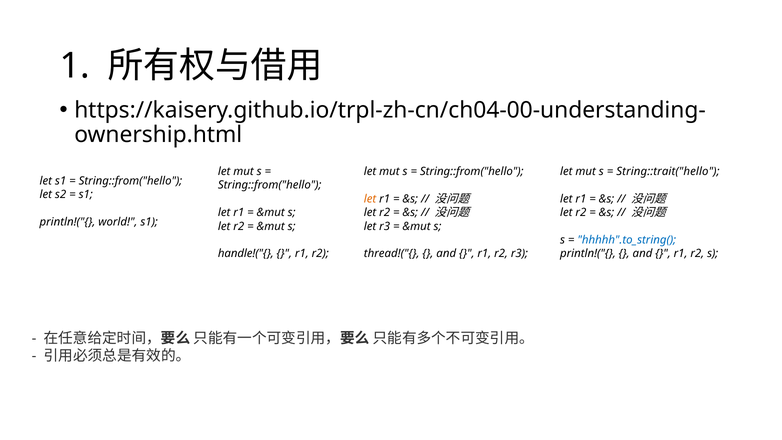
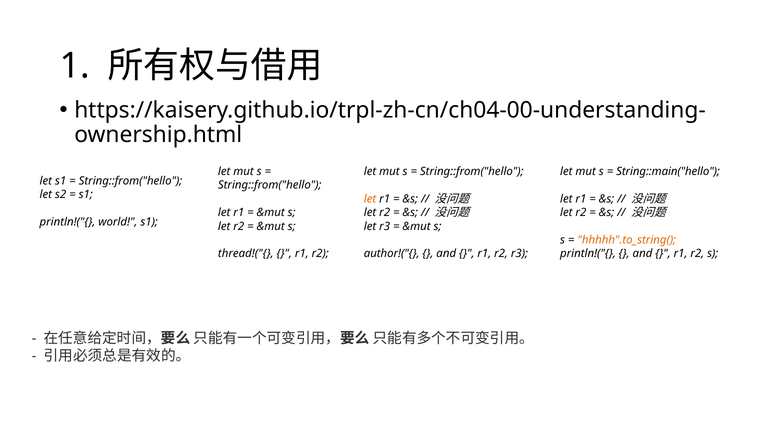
String::trait("hello: String::trait("hello -> String::main("hello
hhhhh".to_string( colour: blue -> orange
handle!("{: handle!("{ -> thread!("{
thread!("{: thread!("{ -> author!("{
